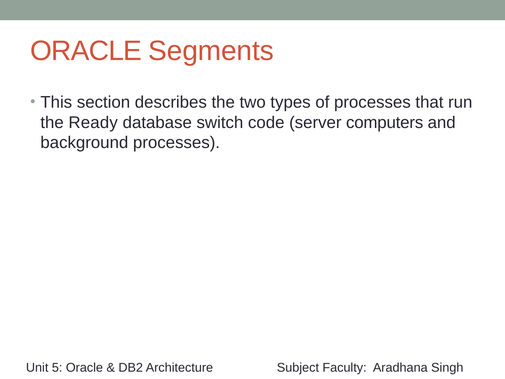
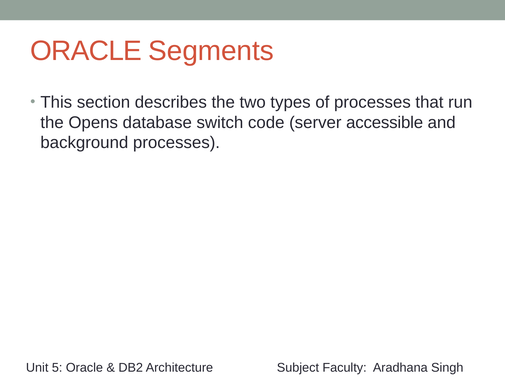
Ready: Ready -> Opens
computers: computers -> accessible
